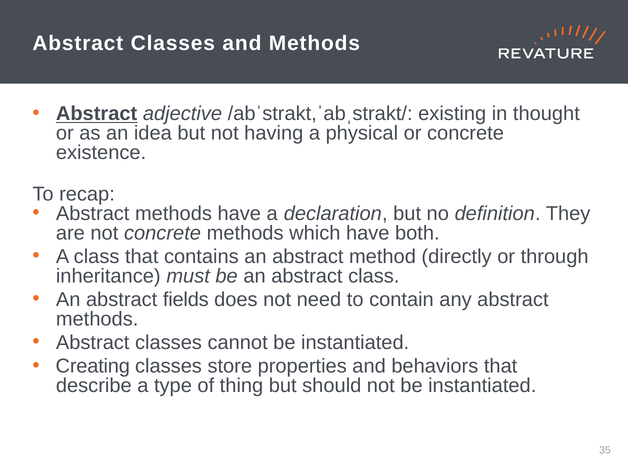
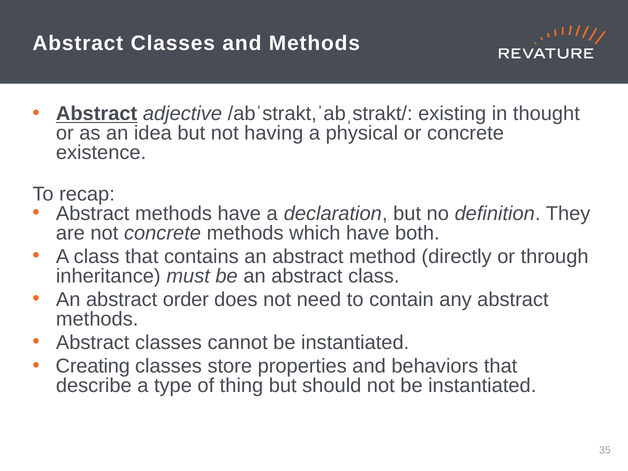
fields: fields -> order
